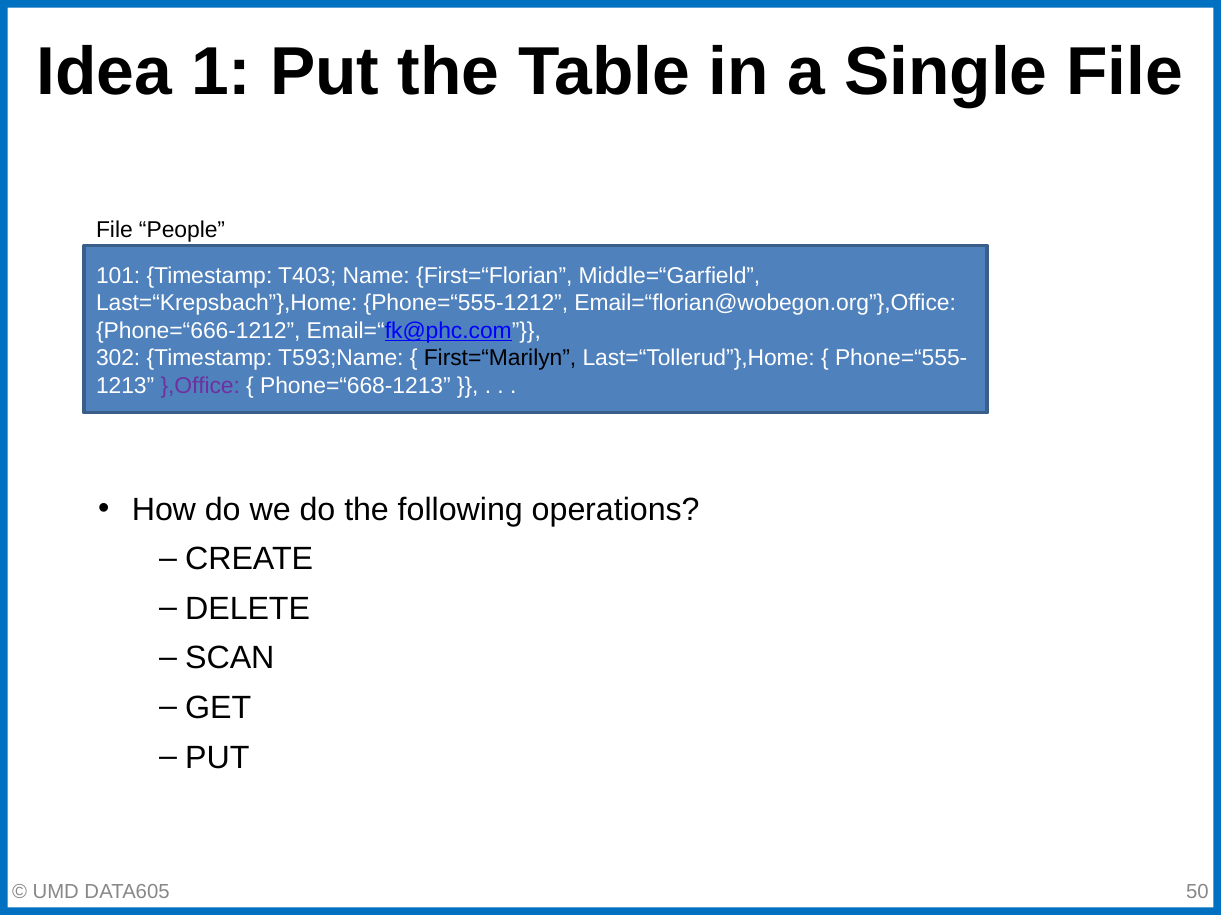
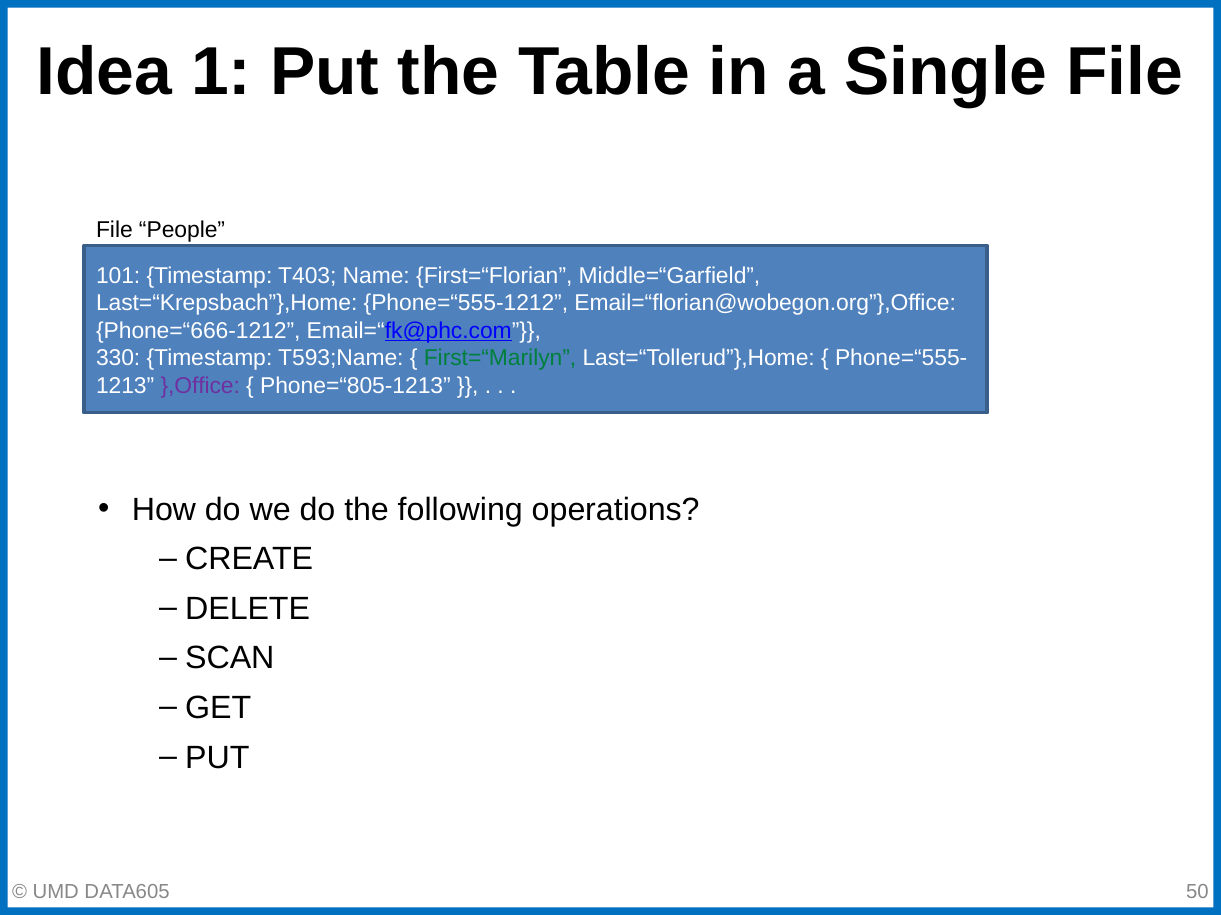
302: 302 -> 330
First=“Marilyn colour: black -> green
Phone=“668-1213: Phone=“668-1213 -> Phone=“805-1213
